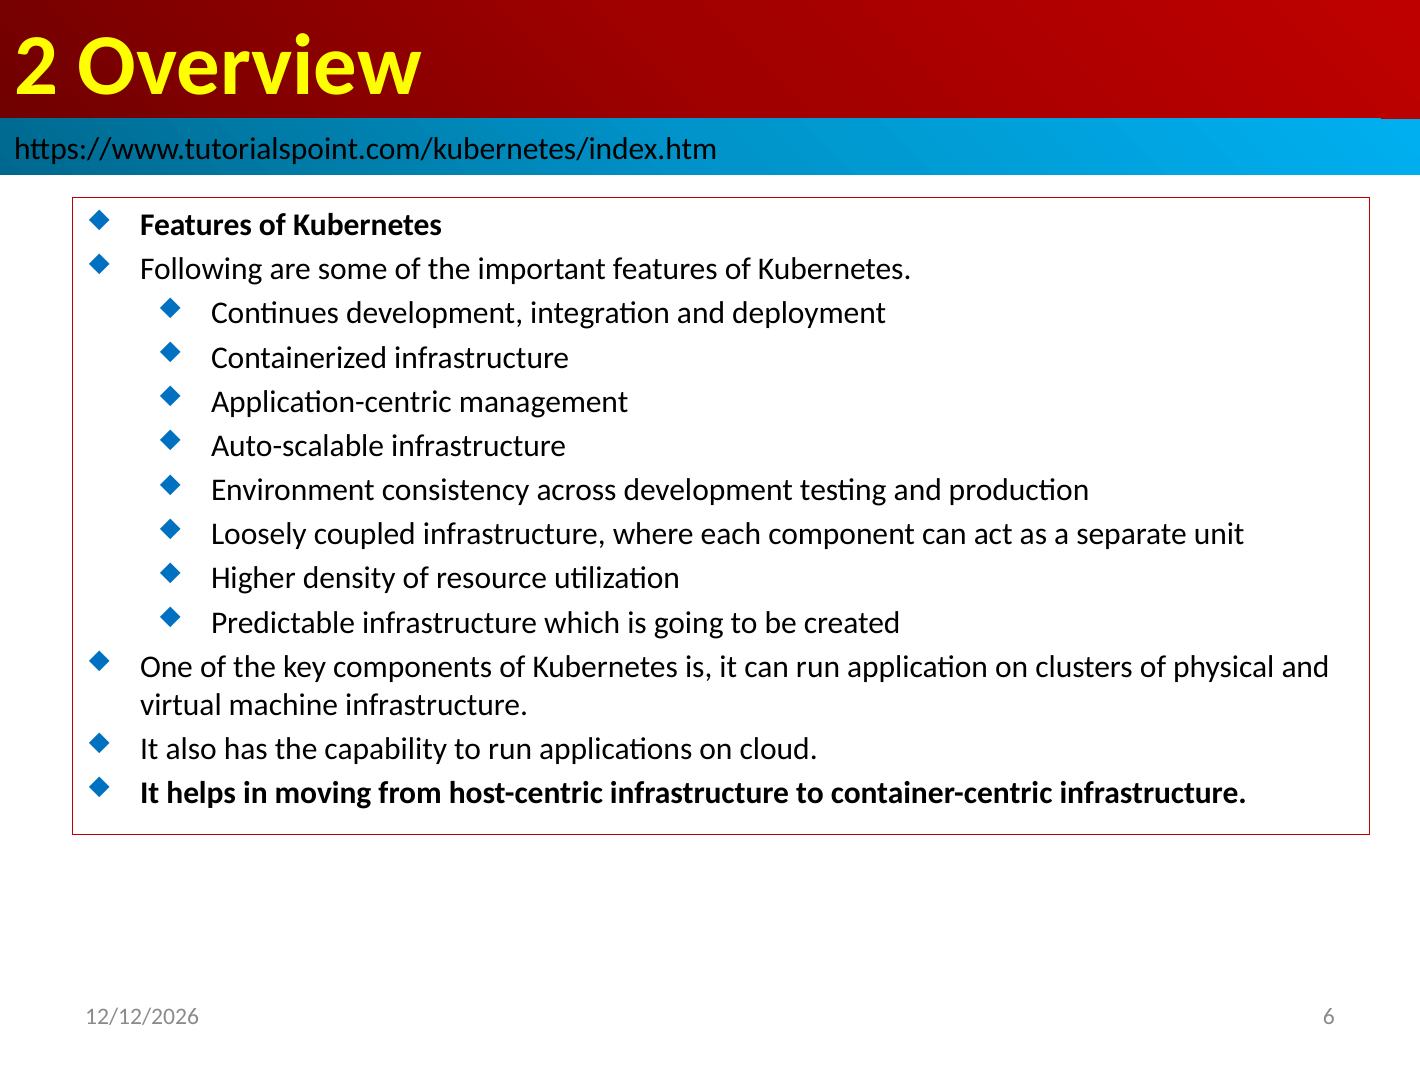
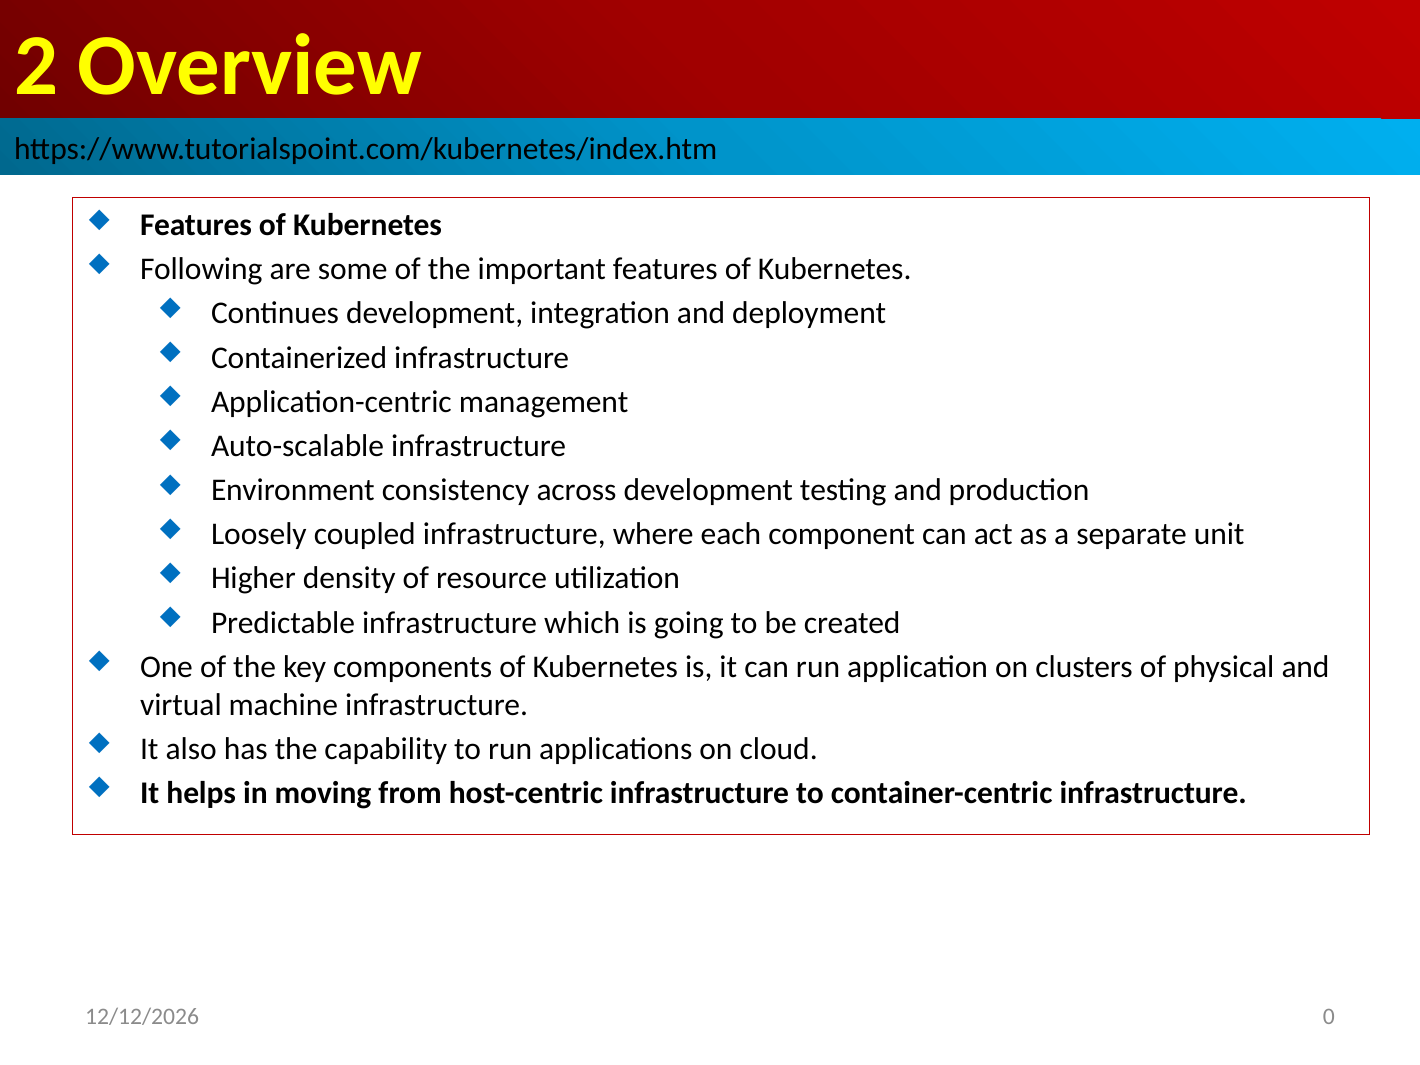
6: 6 -> 0
